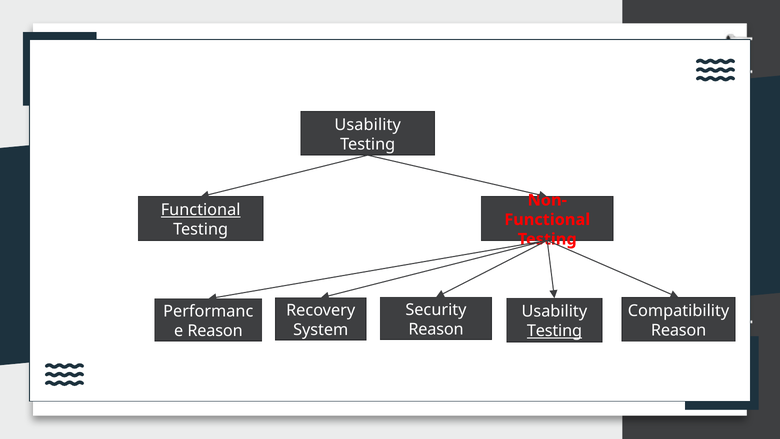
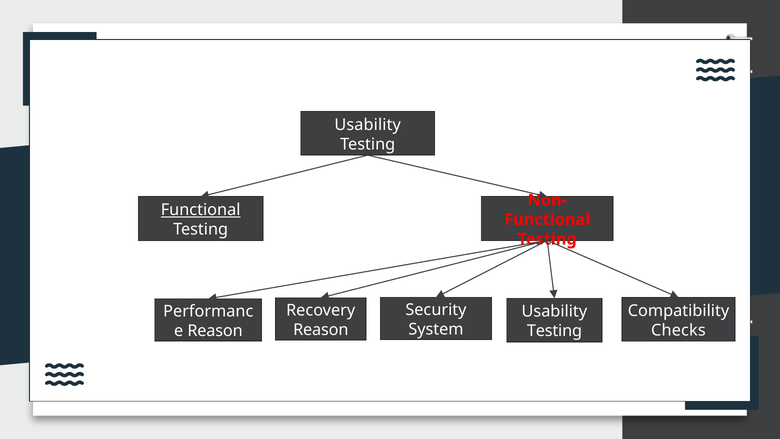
Reason at (436, 329): Reason -> System
System at (321, 330): System -> Reason
Reason at (679, 330): Reason -> Checks
Testing at (554, 331) underline: present -> none
